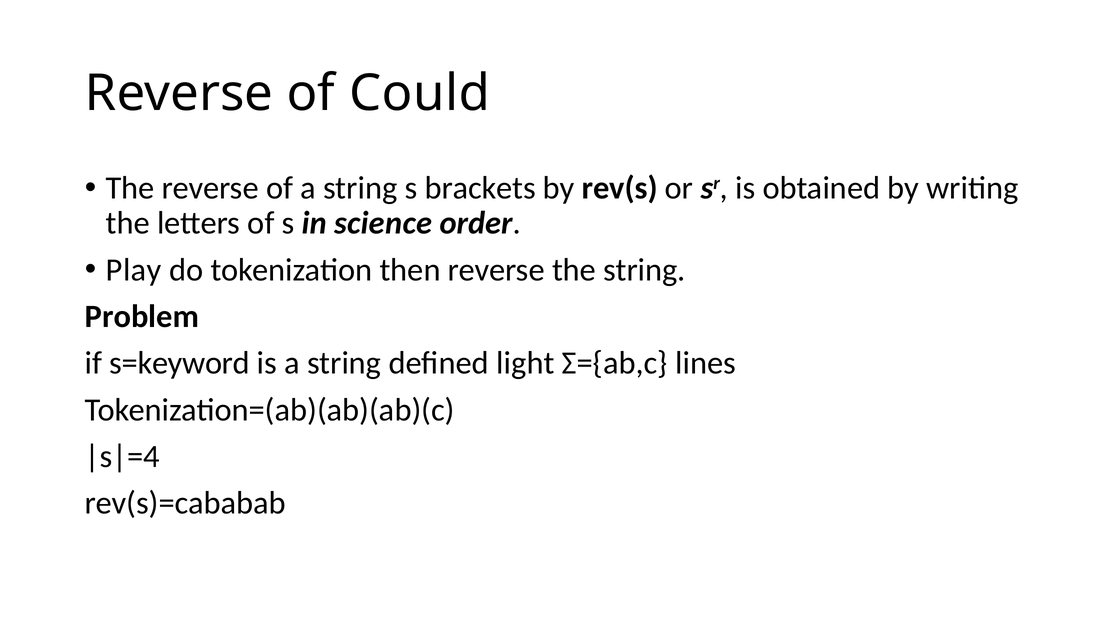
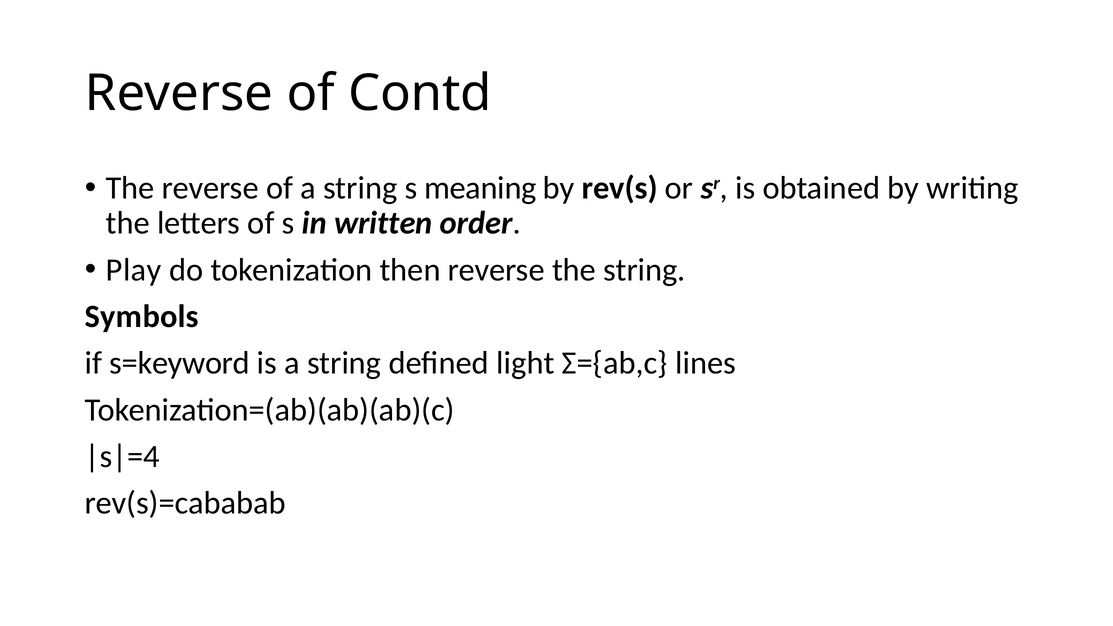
Could: Could -> Contd
brackets: brackets -> meaning
science: science -> written
Problem: Problem -> Symbols
